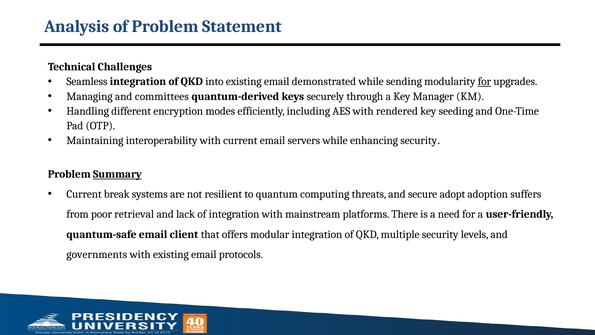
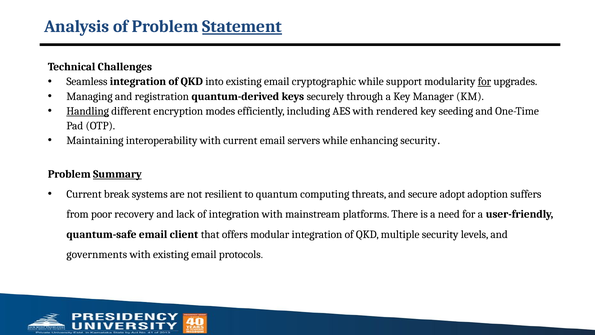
Statement underline: none -> present
demonstrated: demonstrated -> cryptographic
sending: sending -> support
committees: committees -> registration
Handling underline: none -> present
retrieval: retrieval -> recovery
